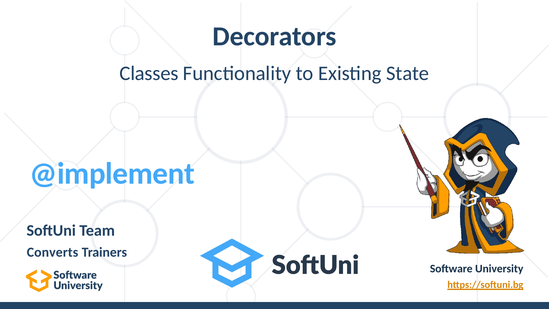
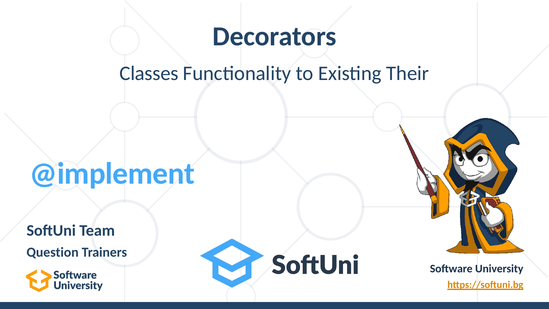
State: State -> Their
Converts: Converts -> Question
